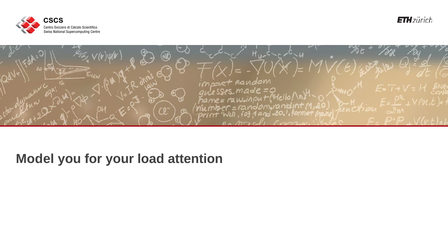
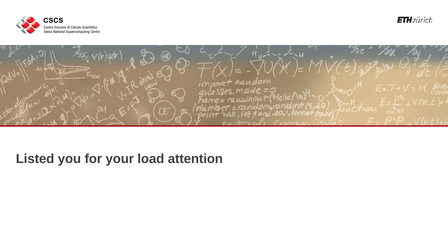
Model: Model -> Listed
